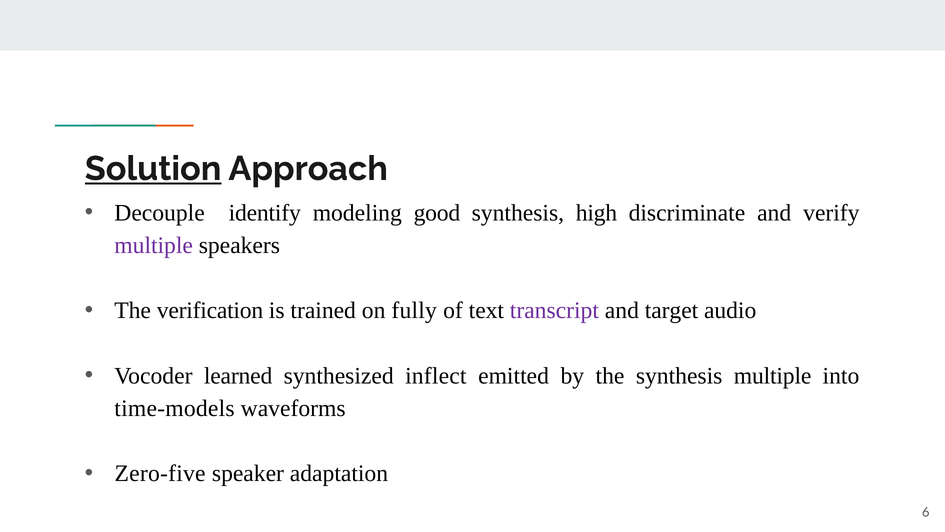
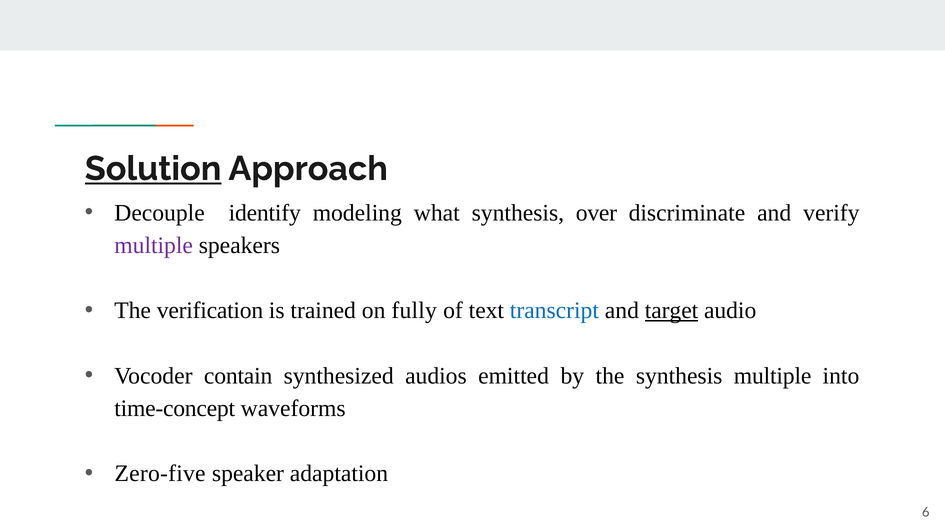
good: good -> what
high: high -> over
transcript colour: purple -> blue
target underline: none -> present
learned: learned -> contain
inflect: inflect -> audios
time-models: time-models -> time-concept
